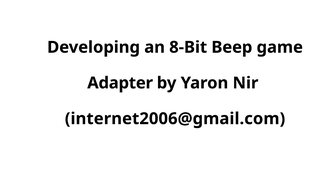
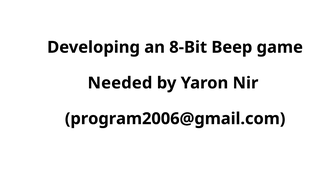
Adapter: Adapter -> Needed
internet2006@gmail.com: internet2006@gmail.com -> program2006@gmail.com
